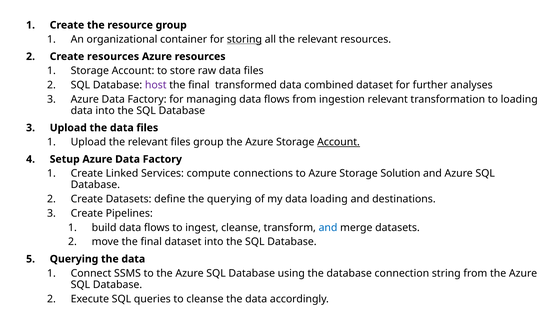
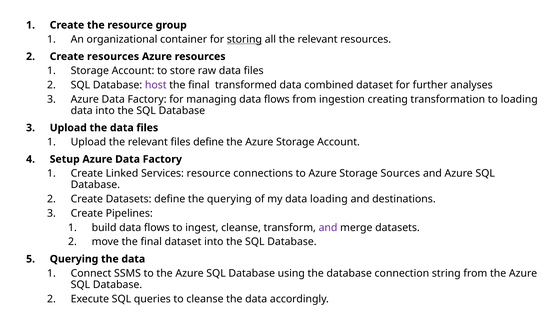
ingestion relevant: relevant -> creating
files group: group -> define
Account at (339, 142) underline: present -> none
Services compute: compute -> resource
Solution: Solution -> Sources
and at (328, 228) colour: blue -> purple
